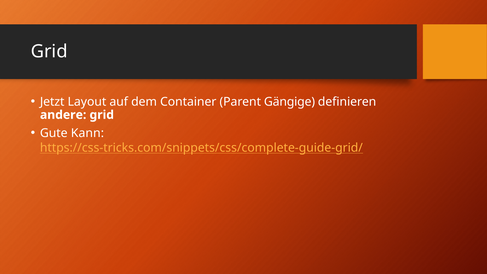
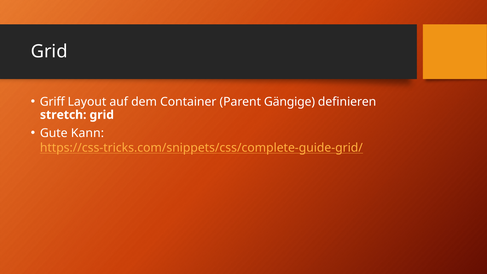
Jetzt: Jetzt -> Griff
andere: andere -> stretch
